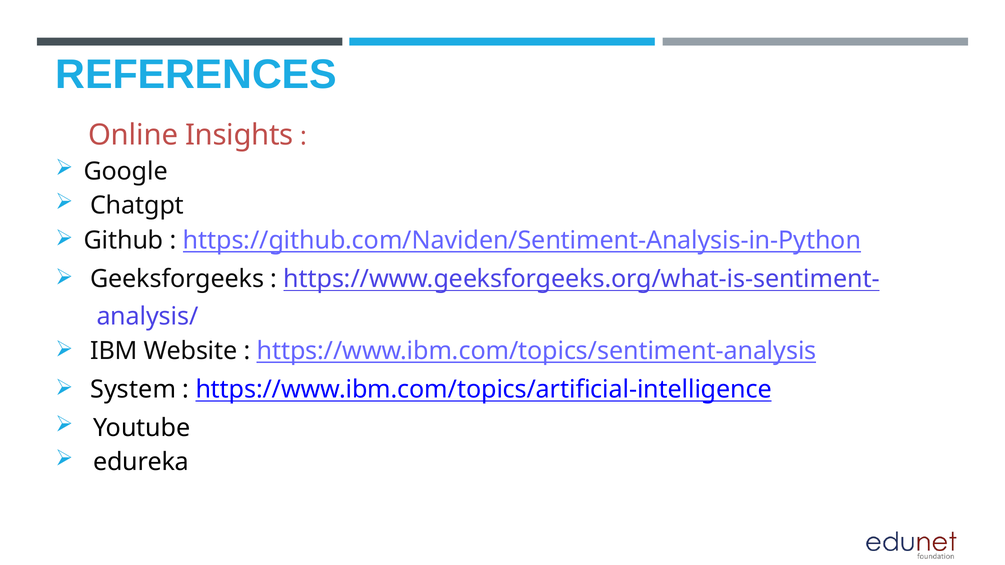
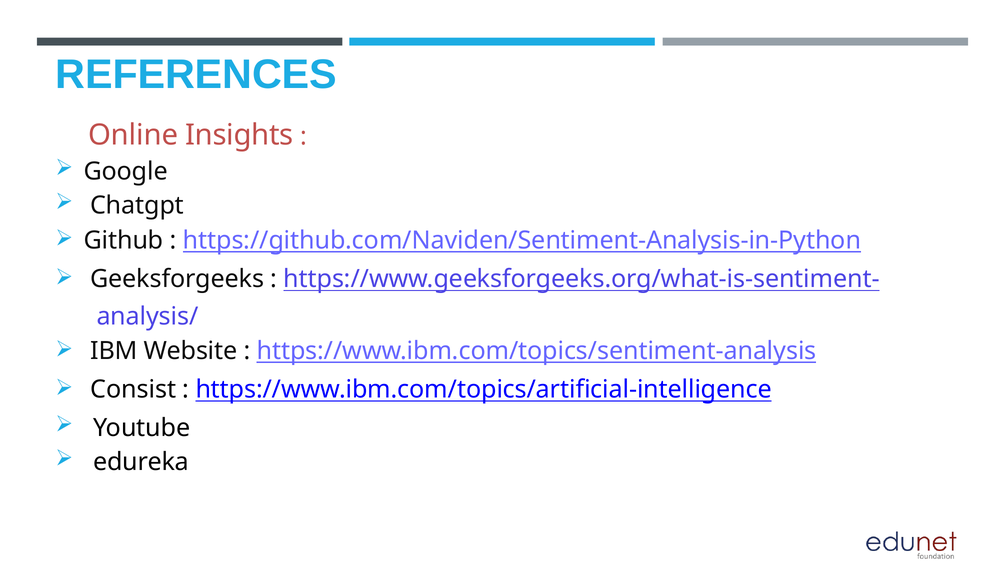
System: System -> Consist
